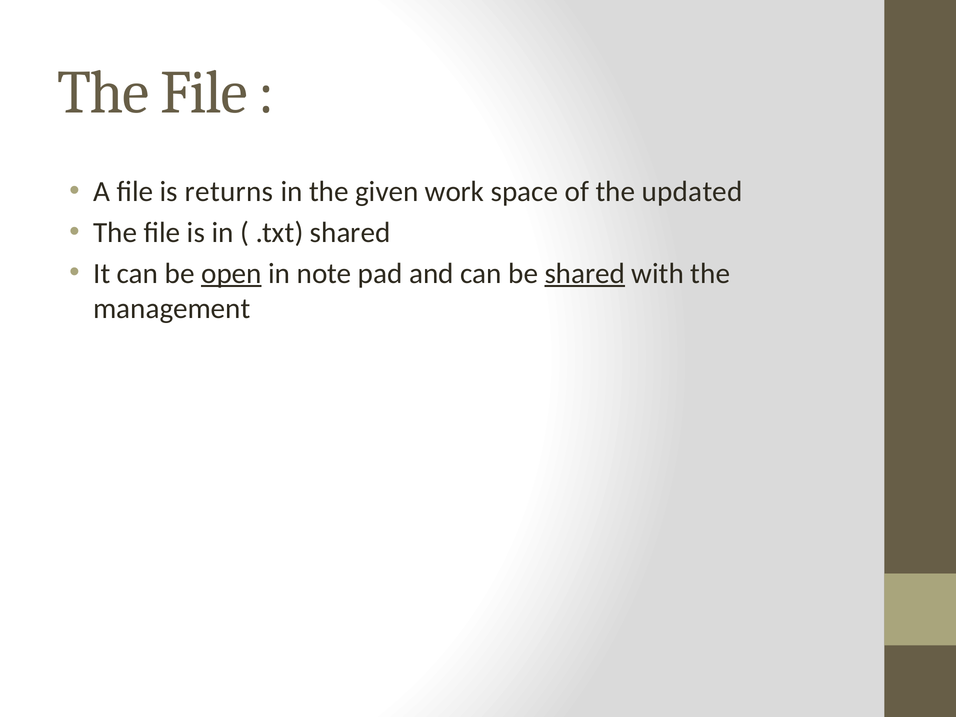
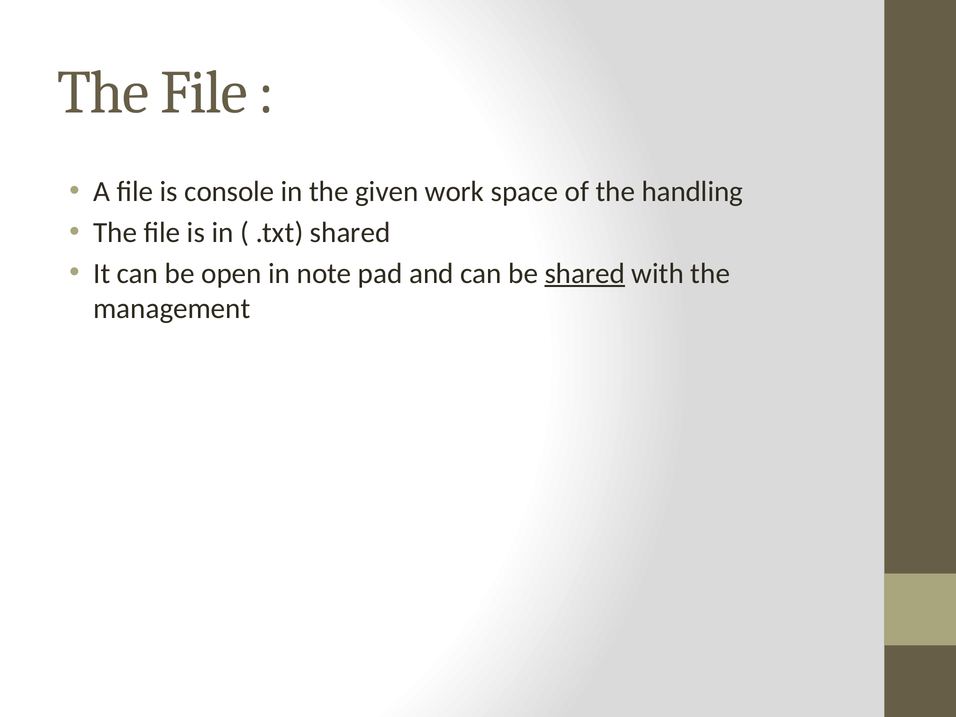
returns: returns -> console
updated: updated -> handling
open underline: present -> none
